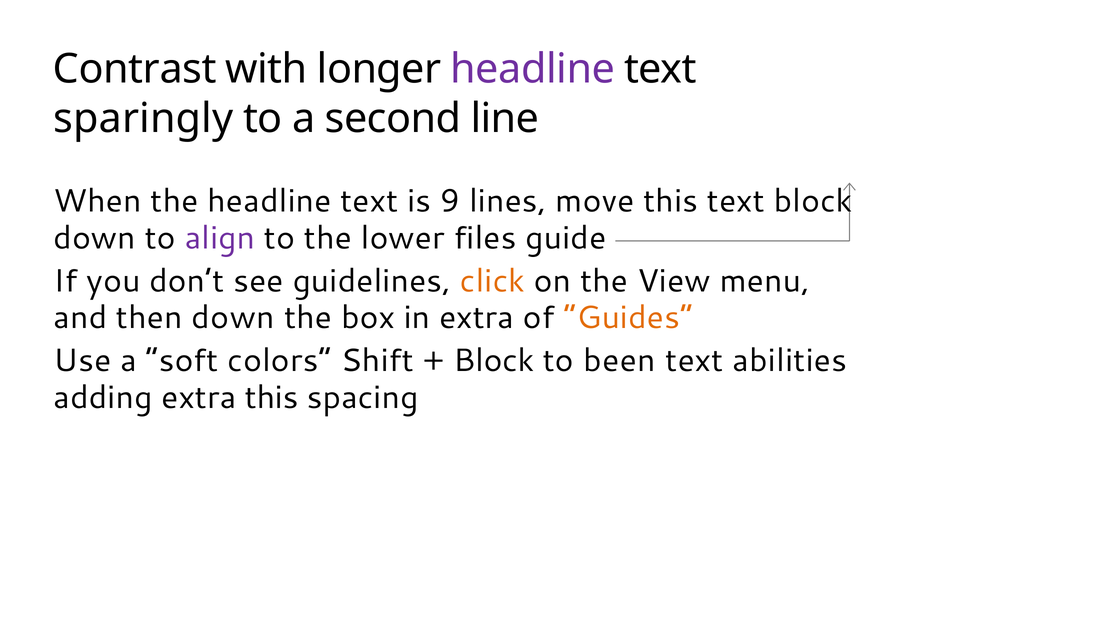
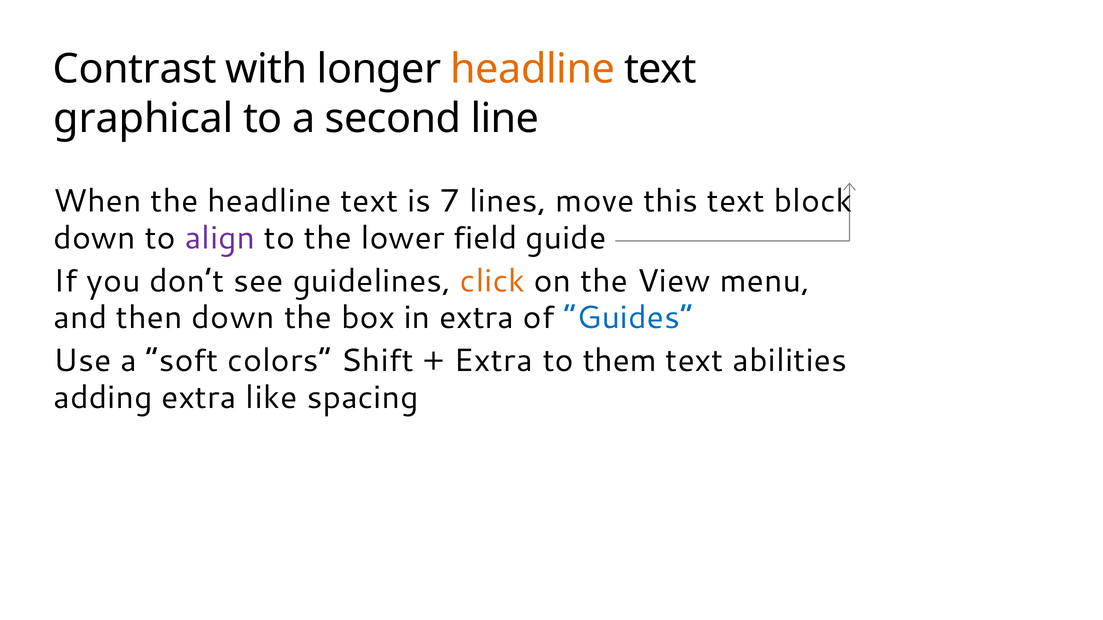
headline at (533, 69) colour: purple -> orange
sparingly: sparingly -> graphical
9: 9 -> 7
files: files -> field
Guides colour: orange -> blue
Block at (494, 361): Block -> Extra
been: been -> them
extra this: this -> like
